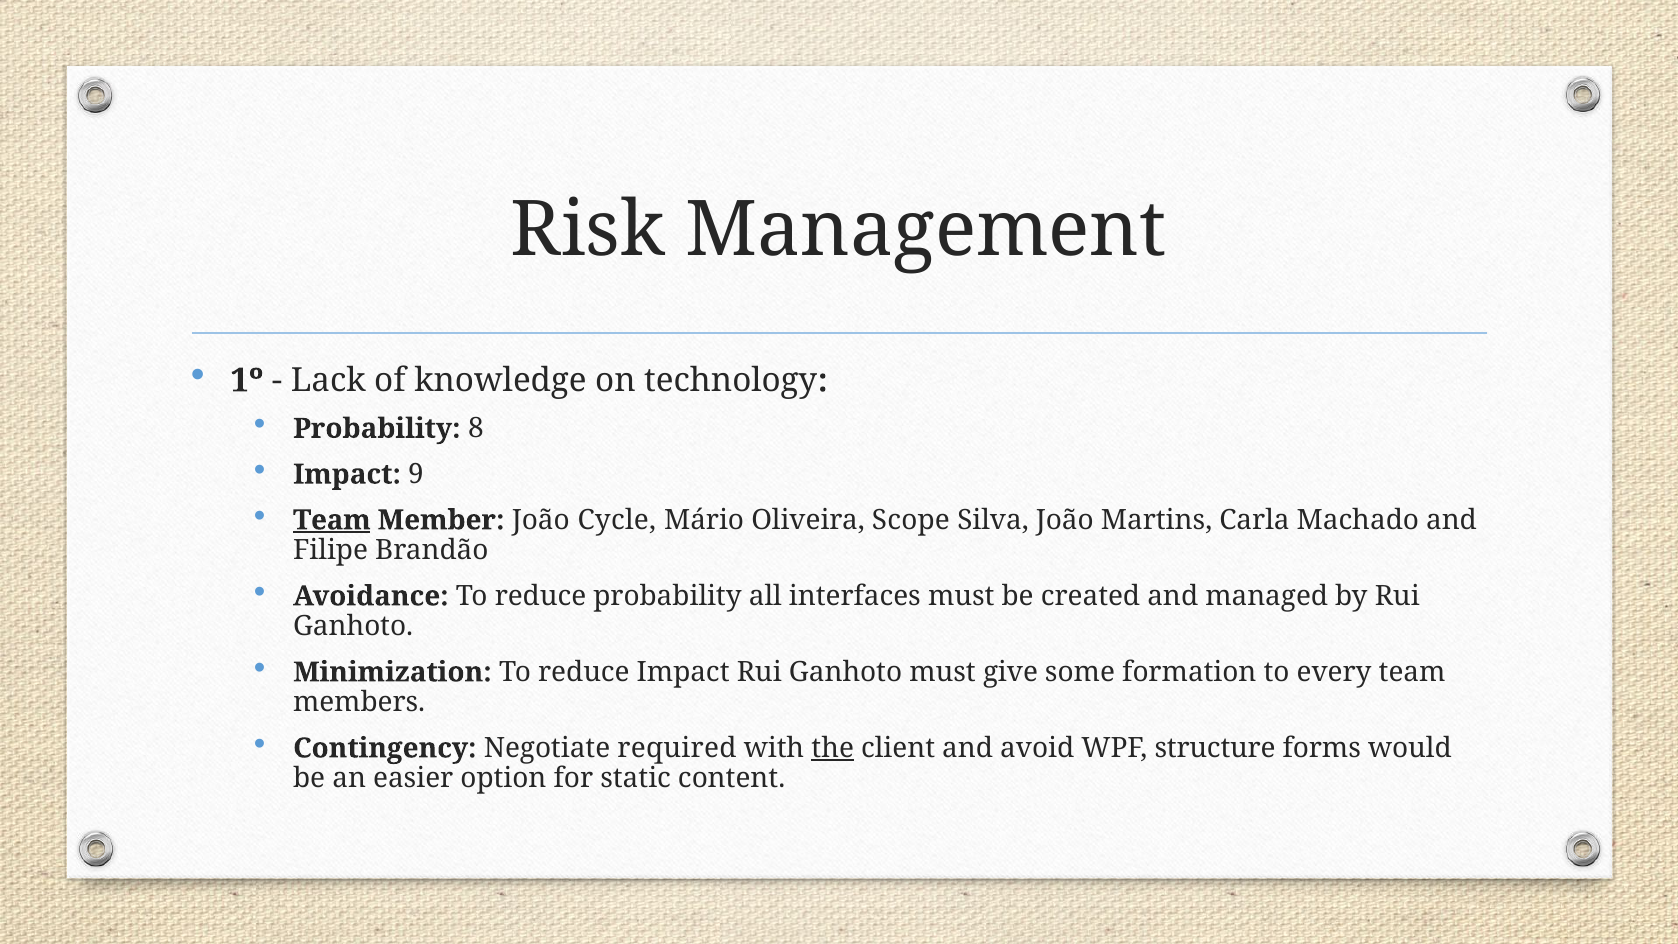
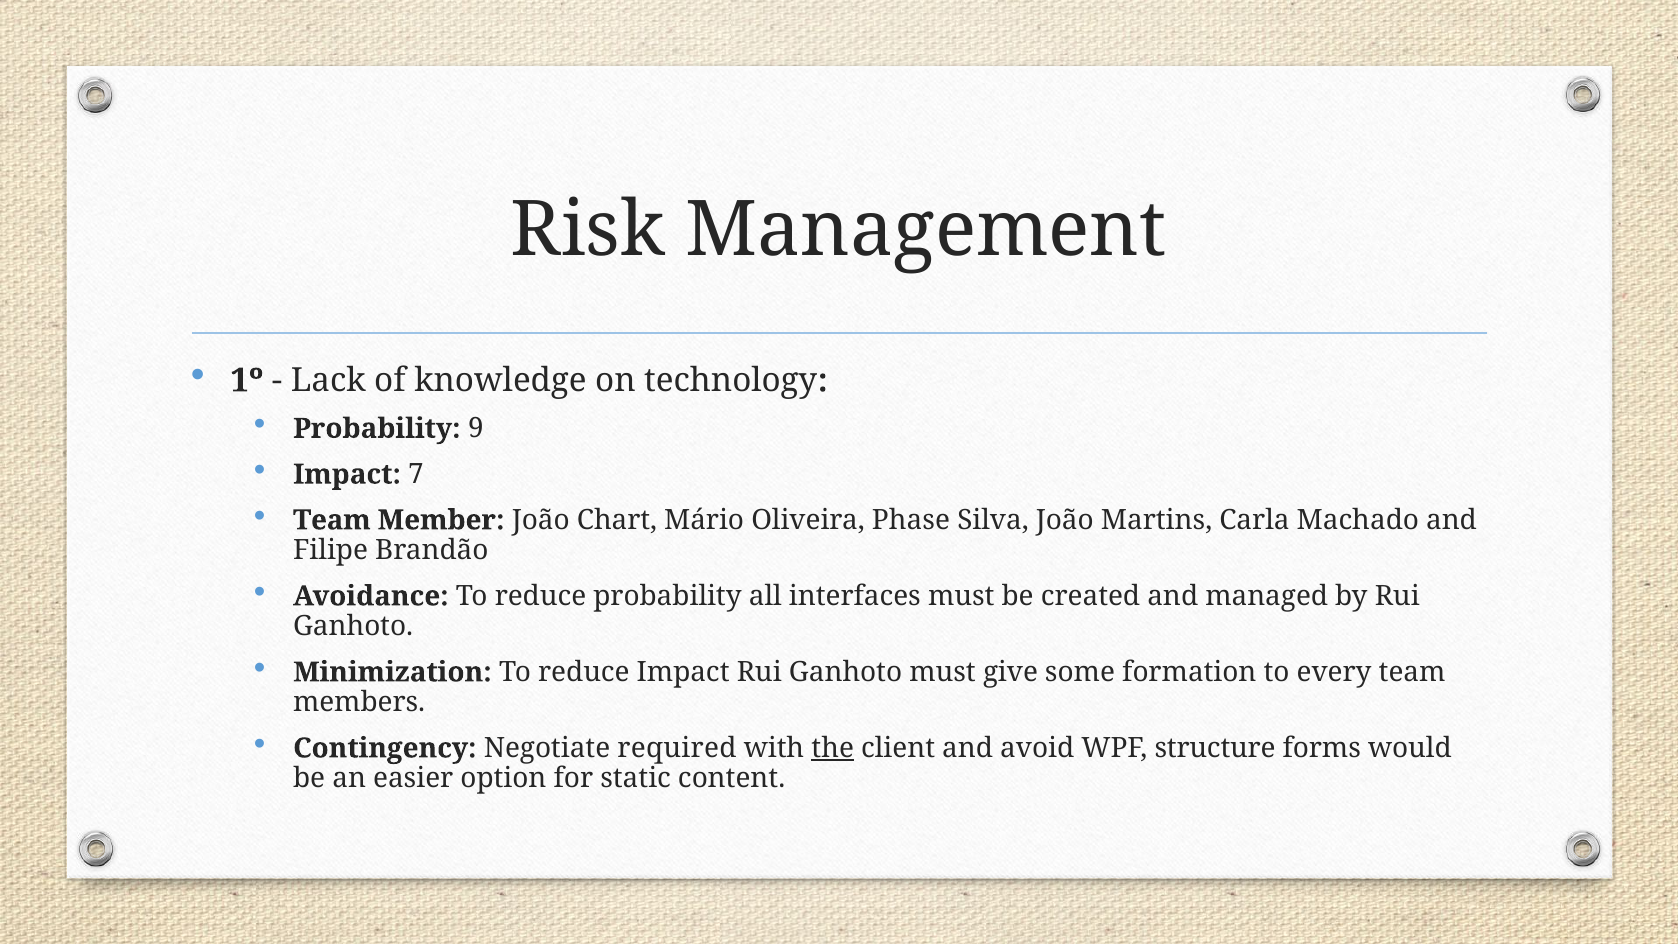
8: 8 -> 9
9: 9 -> 7
Team at (332, 520) underline: present -> none
Cycle: Cycle -> Chart
Scope: Scope -> Phase
